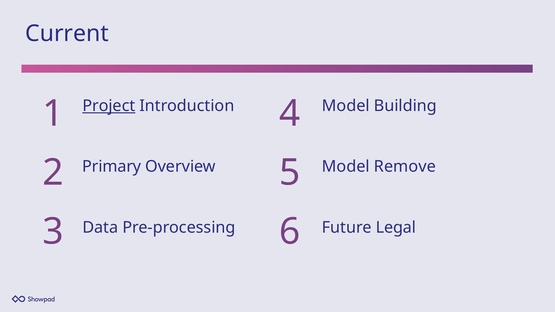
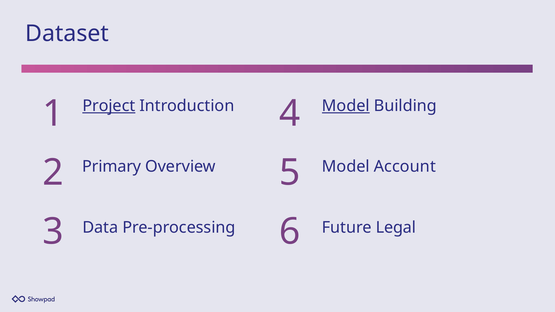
Current: Current -> Dataset
Model at (346, 106) underline: none -> present
Remove: Remove -> Account
